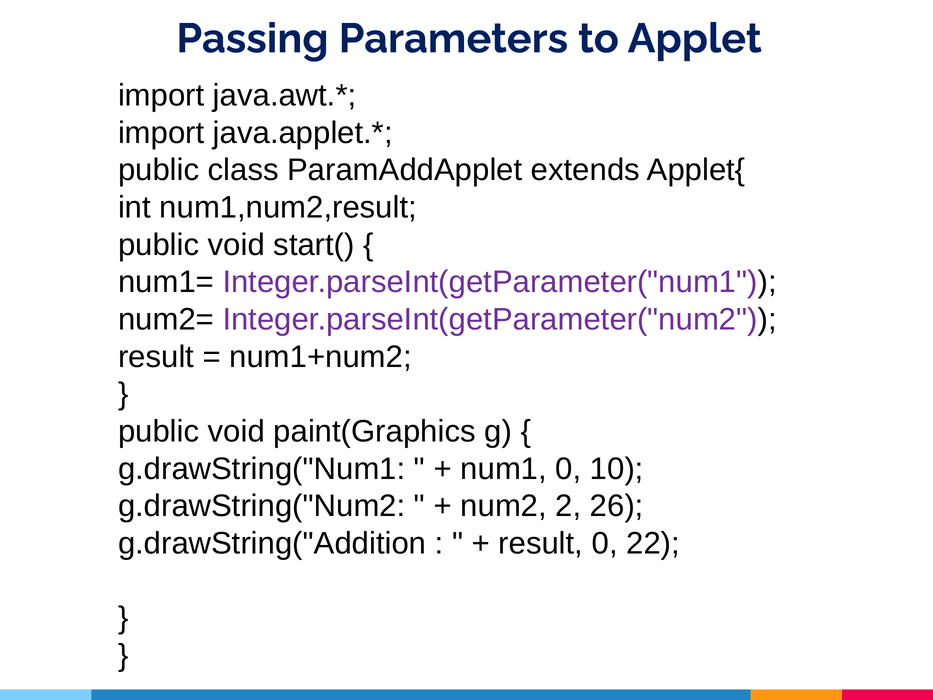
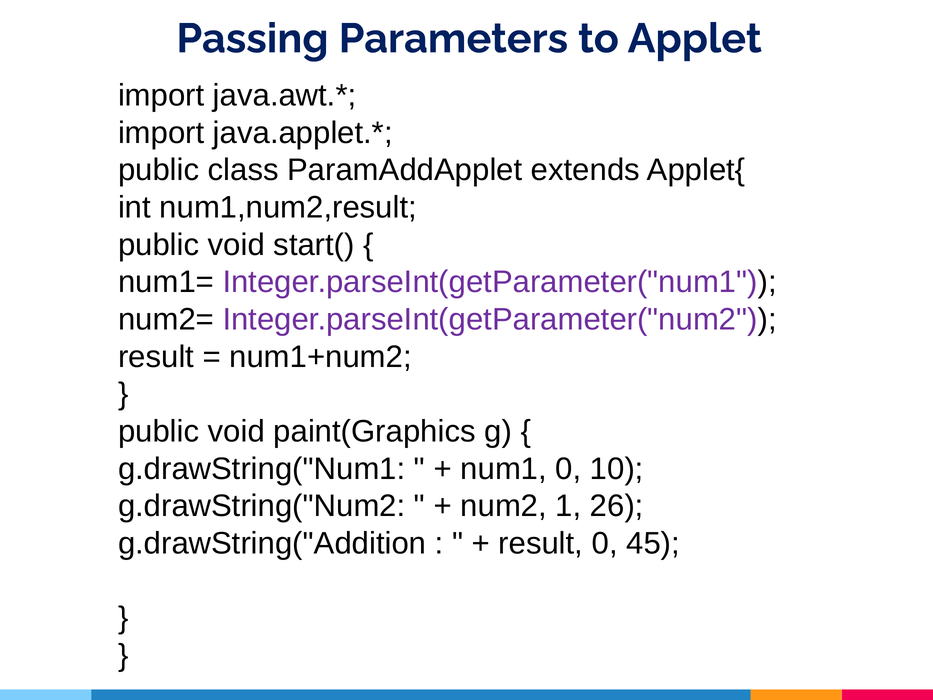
2: 2 -> 1
22: 22 -> 45
